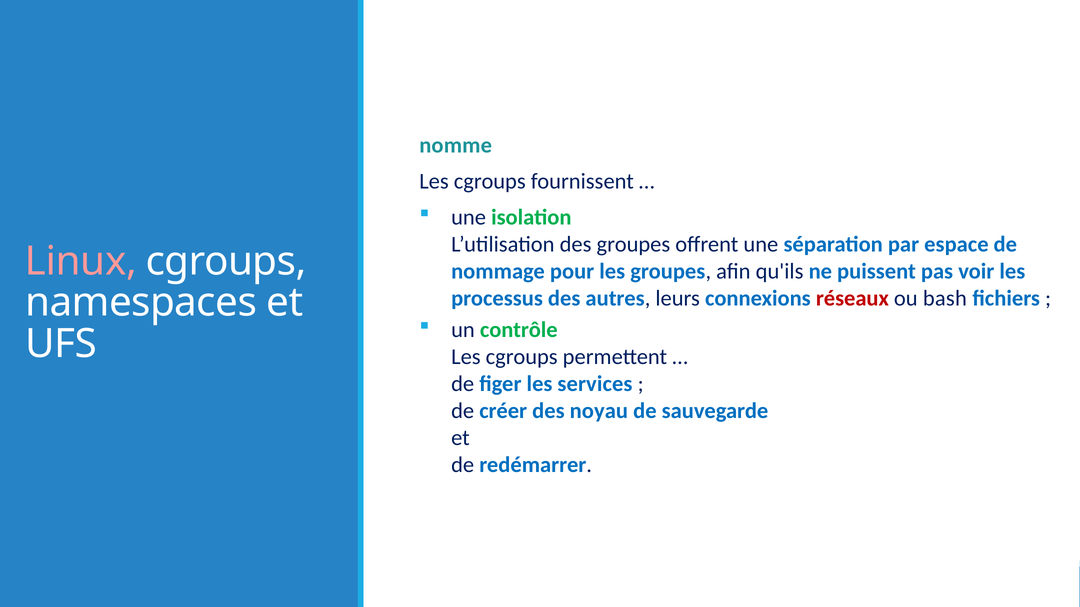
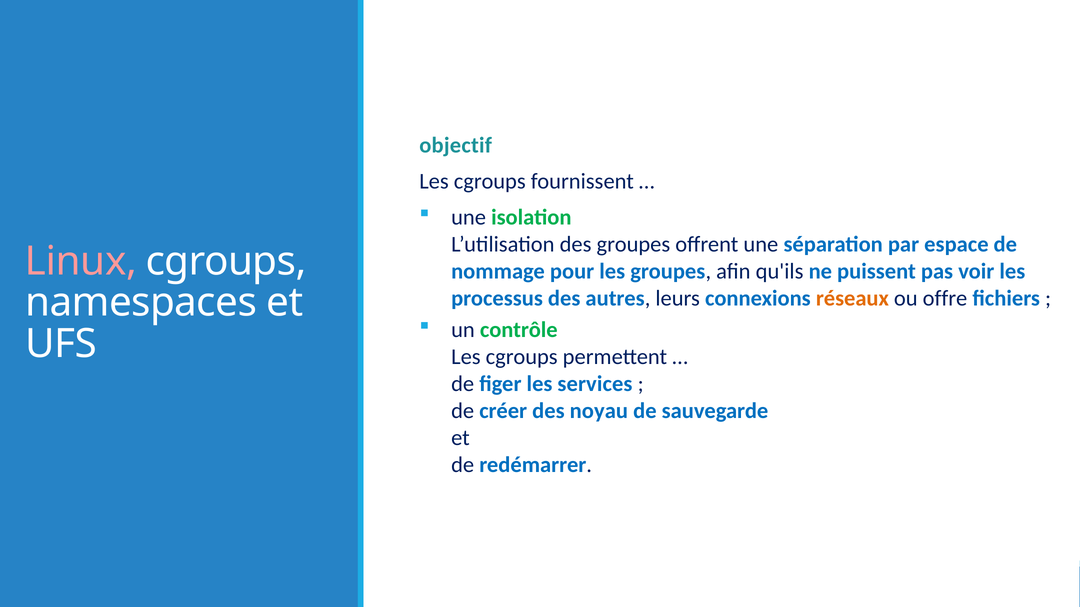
nomme: nomme -> objectif
réseaux colour: red -> orange
bash: bash -> offre
